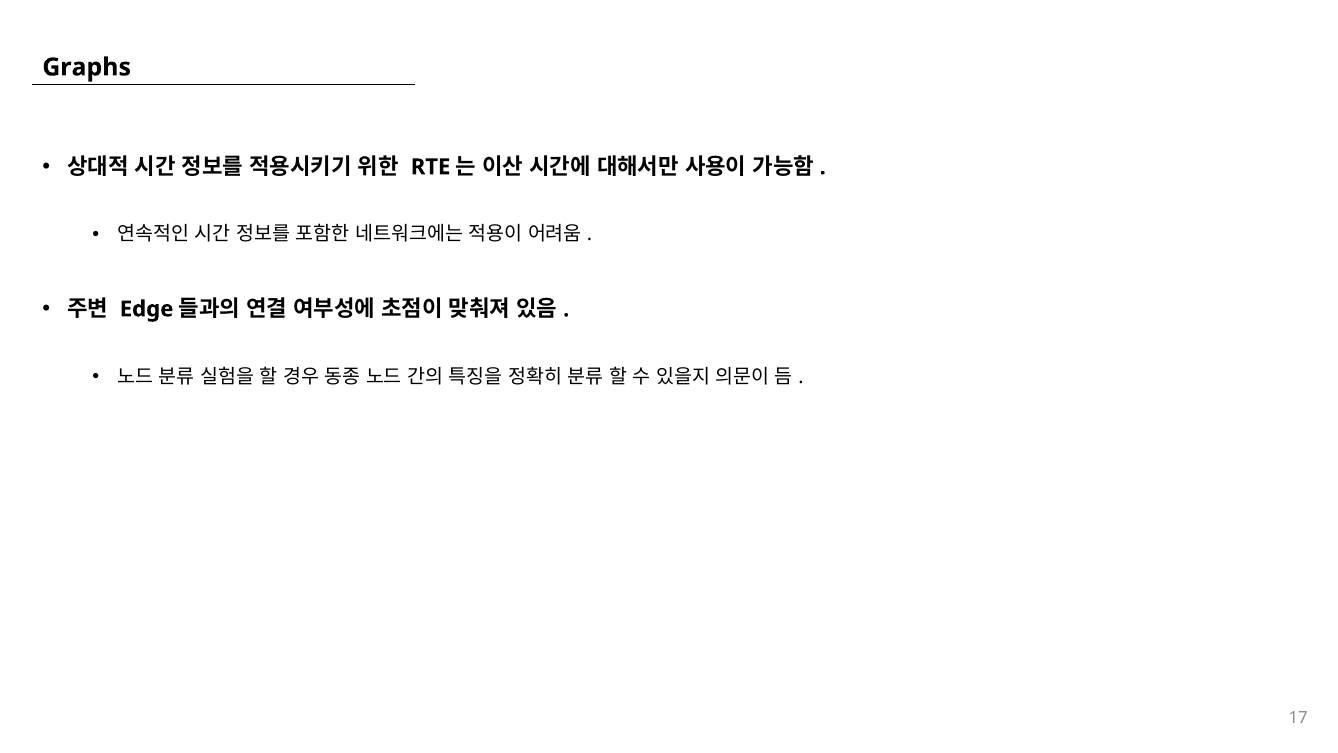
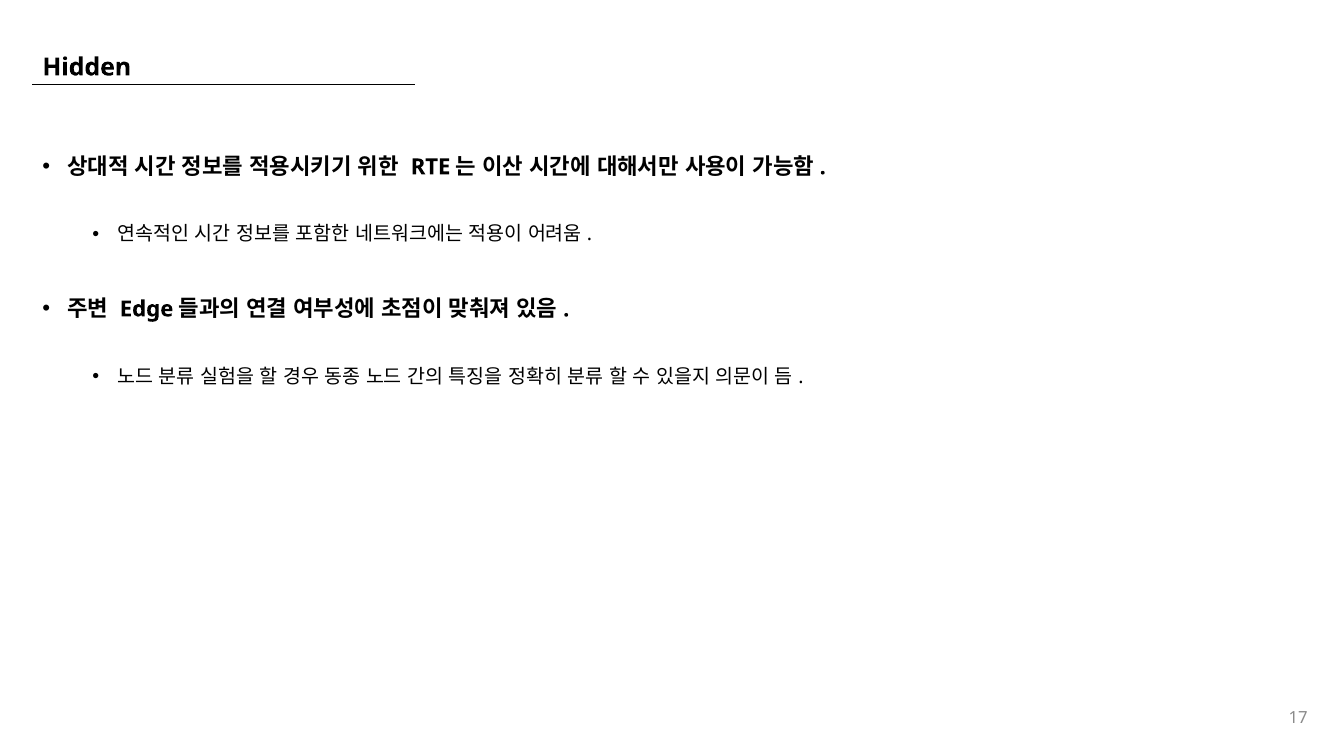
Graphs: Graphs -> Hidden
